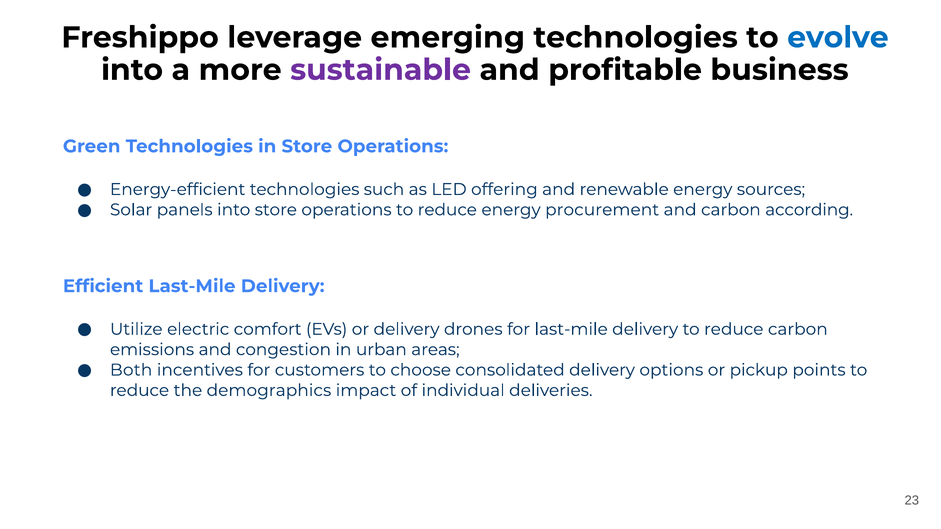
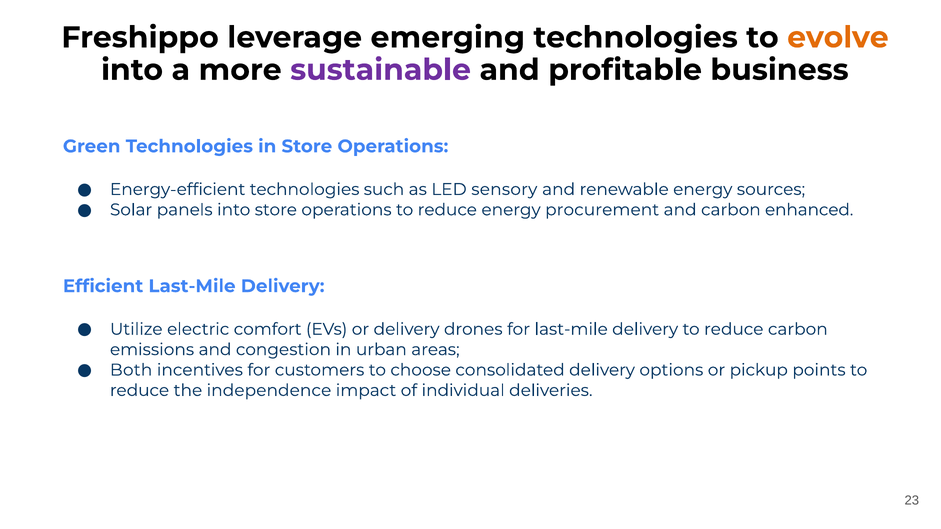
evolve colour: blue -> orange
offering: offering -> sensory
according: according -> enhanced
demographics: demographics -> independence
